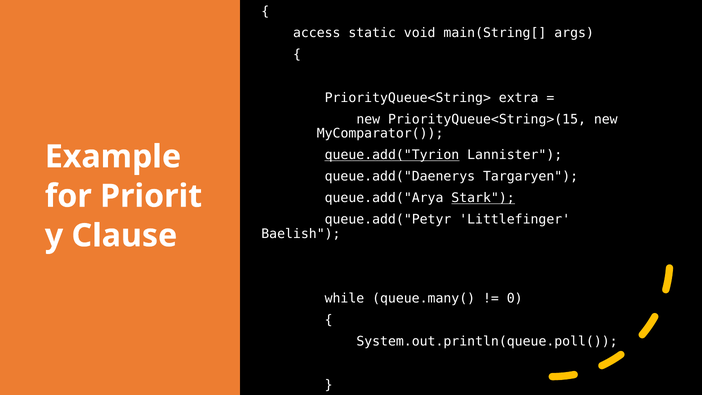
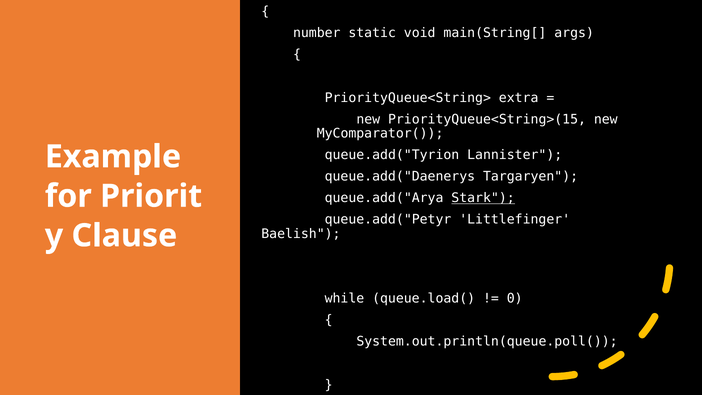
access: access -> number
queue.add("Tyrion underline: present -> none
queue.many(: queue.many( -> queue.load(
